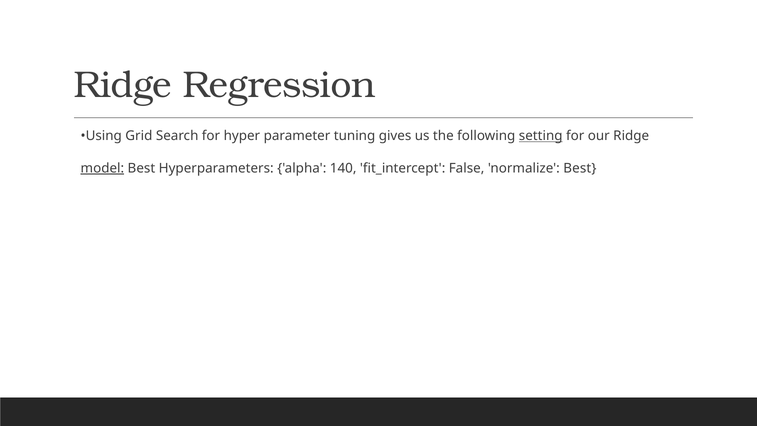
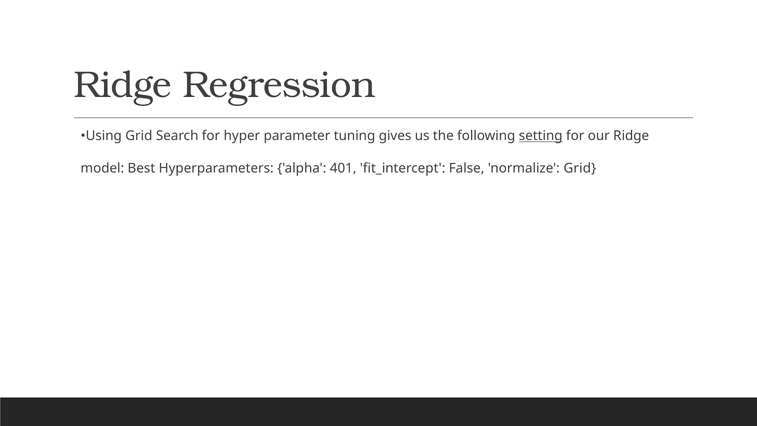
model underline: present -> none
140: 140 -> 401
normalize Best: Best -> Grid
